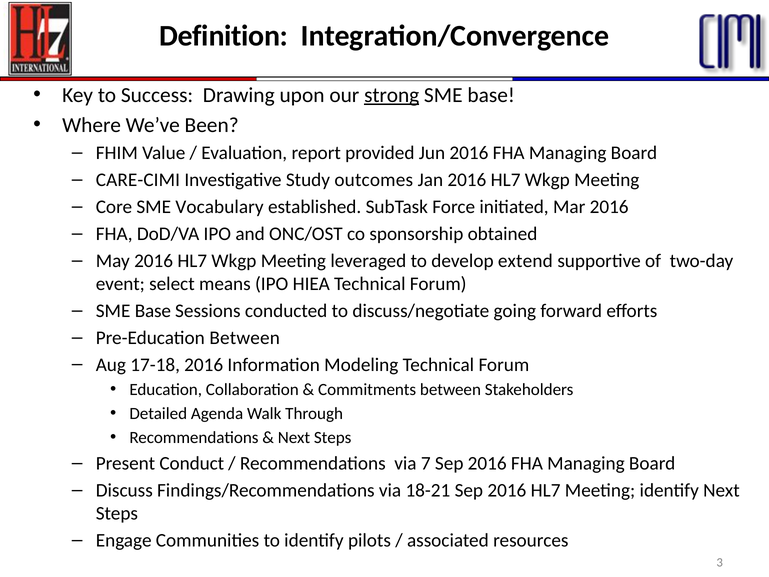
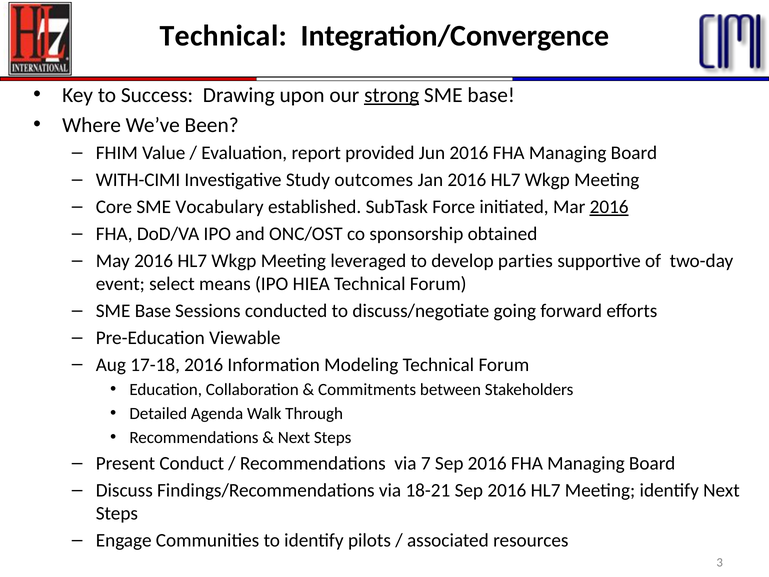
Definition at (224, 36): Definition -> Technical
CARE-CIMI: CARE-CIMI -> WITH-CIMI
2016 at (609, 207) underline: none -> present
extend: extend -> parties
Pre-Education Between: Between -> Viewable
